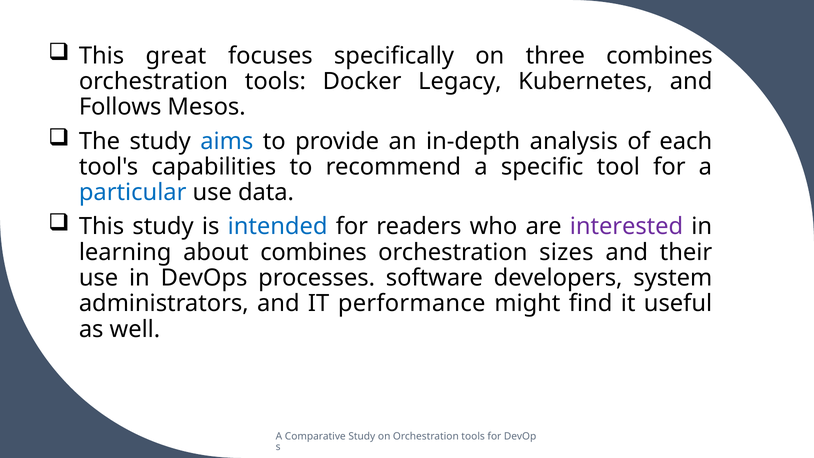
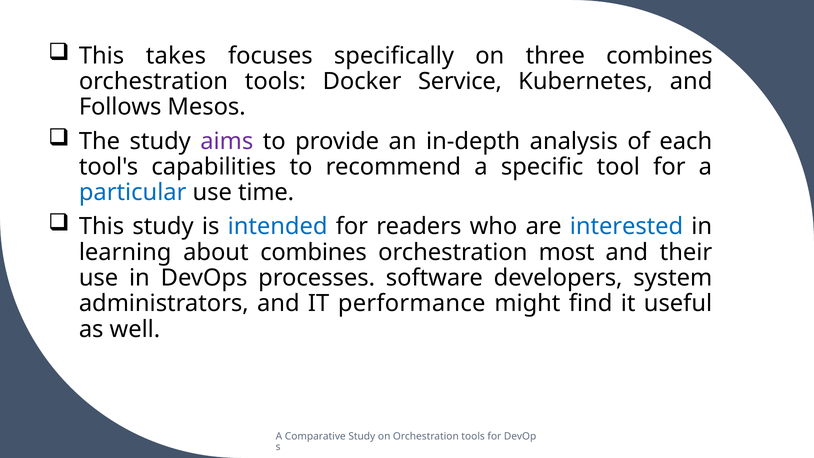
great: great -> takes
Legacy: Legacy -> Service
aims colour: blue -> purple
data: data -> time
interested colour: purple -> blue
sizes: sizes -> most
